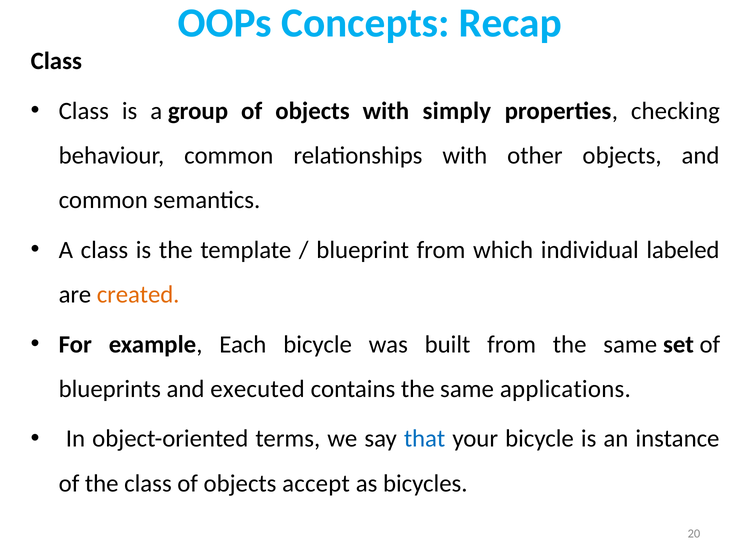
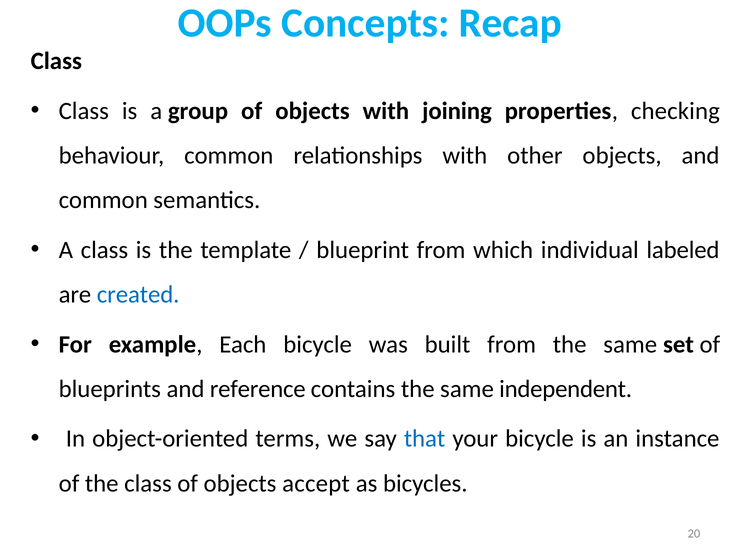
simply: simply -> joining
created colour: orange -> blue
executed: executed -> reference
applications: applications -> independent
